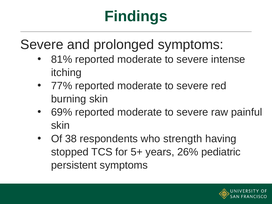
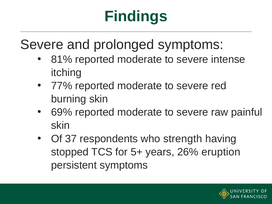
38: 38 -> 37
pediatric: pediatric -> eruption
